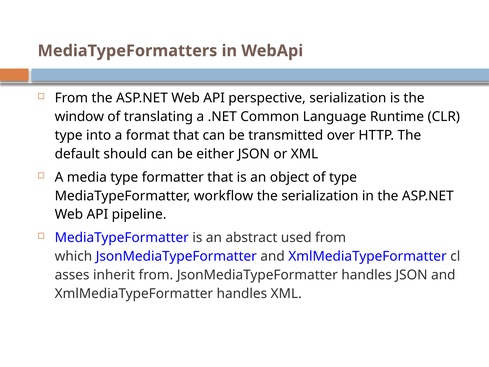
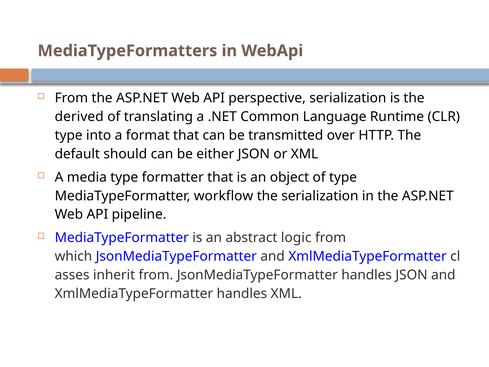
window: window -> derived
used: used -> logic
